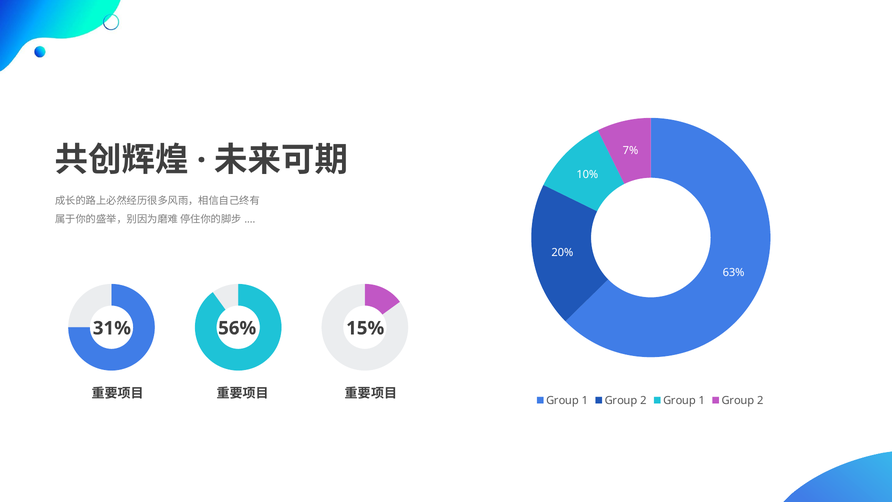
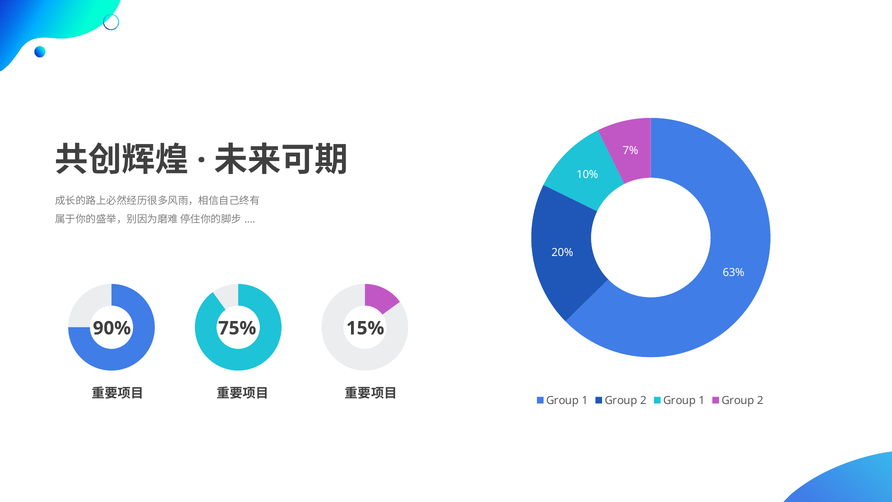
31%: 31% -> 90%
56%: 56% -> 75%
